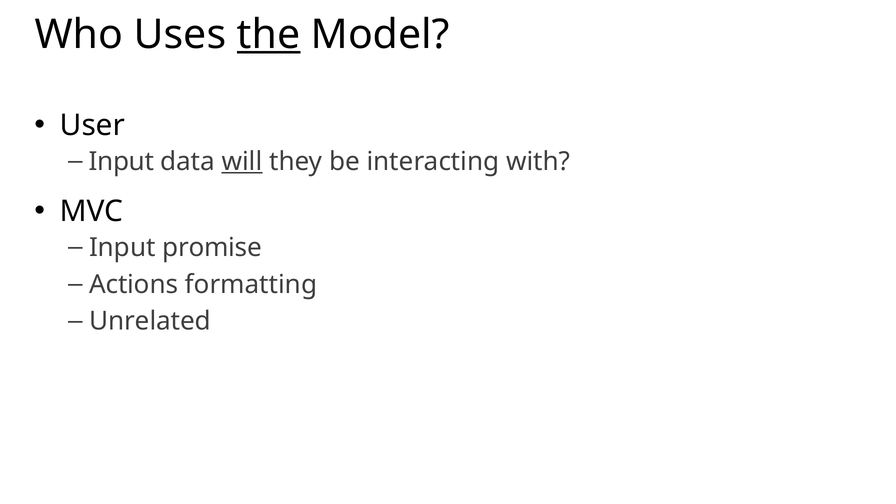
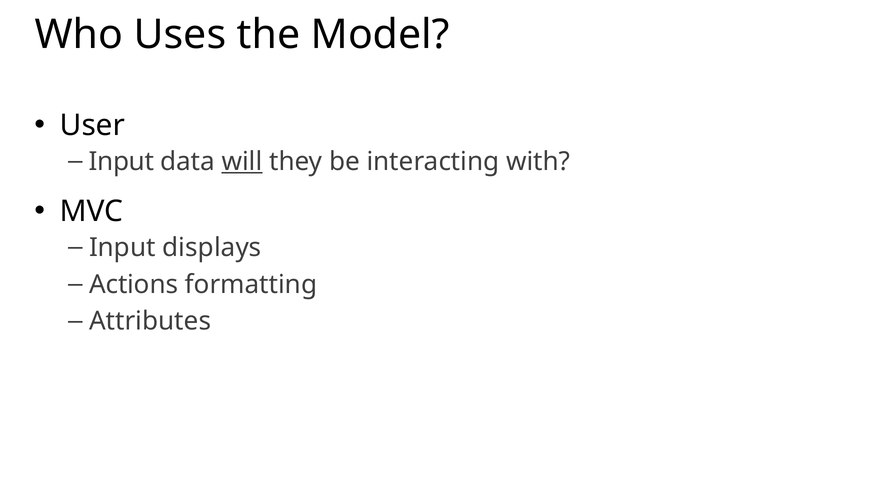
the underline: present -> none
promise: promise -> displays
Unrelated: Unrelated -> Attributes
